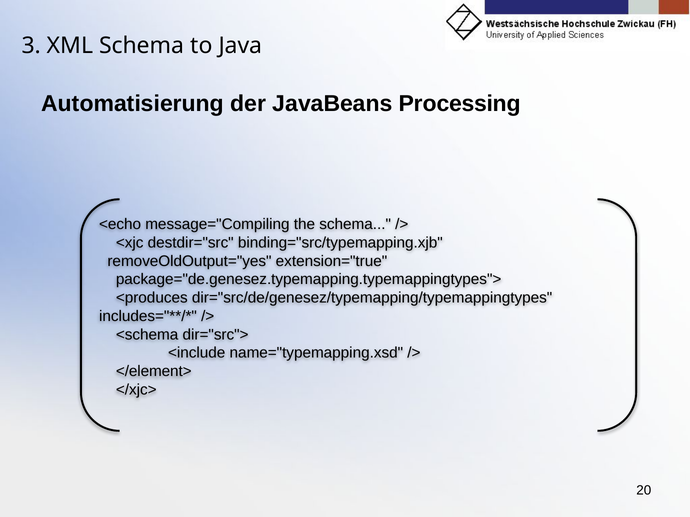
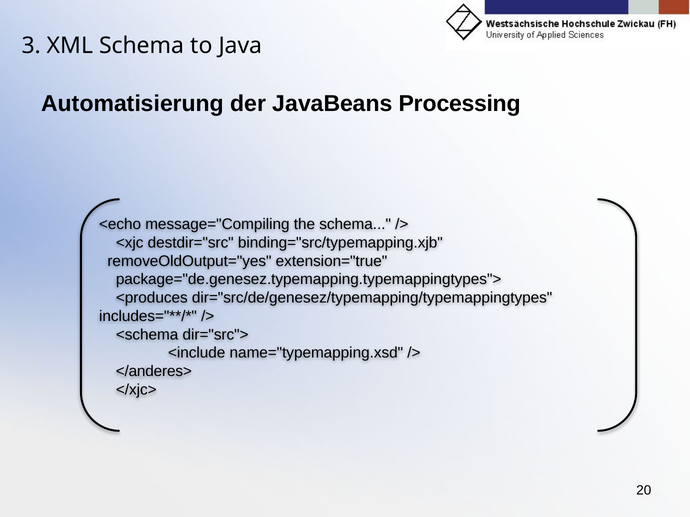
</element>: </element> -> </anderes>
